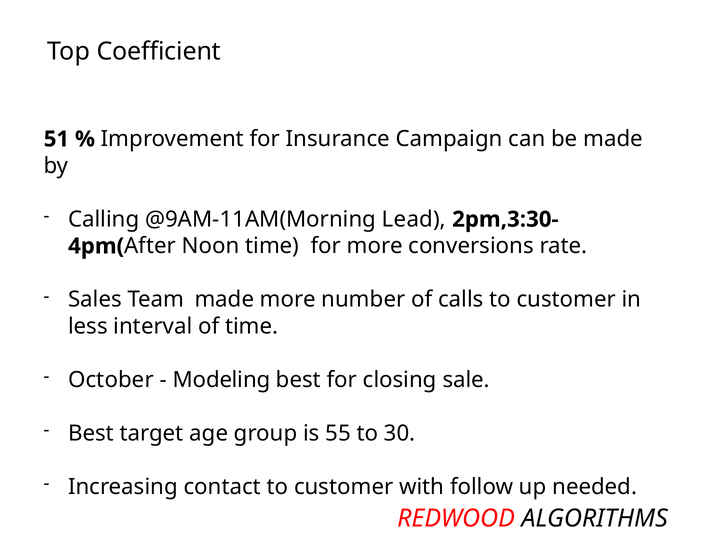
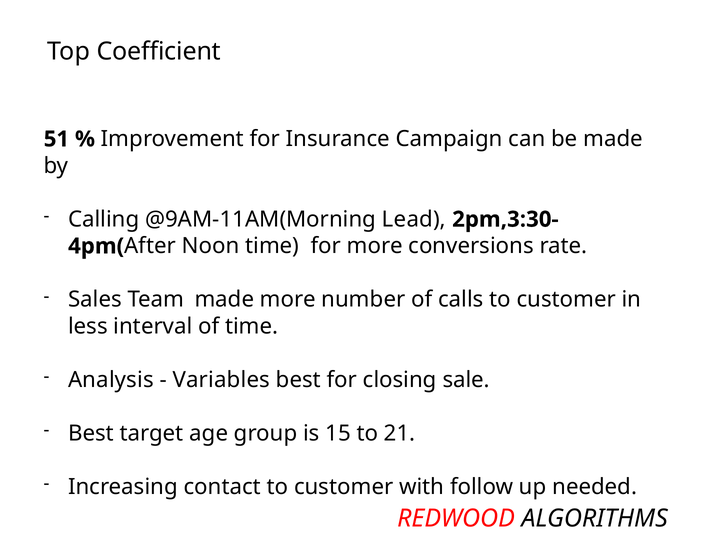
October: October -> Analysis
Modeling: Modeling -> Variables
55: 55 -> 15
30: 30 -> 21
